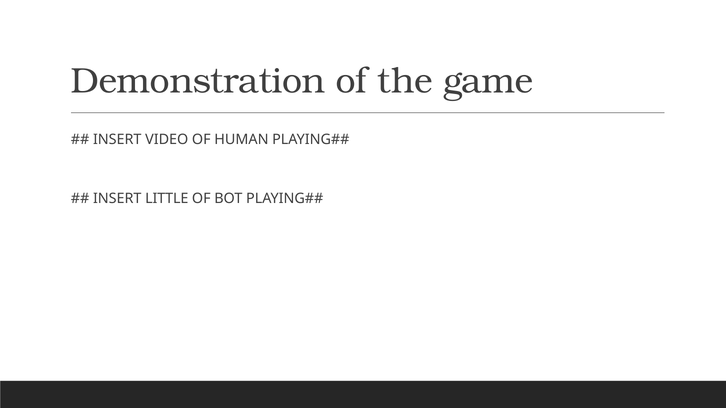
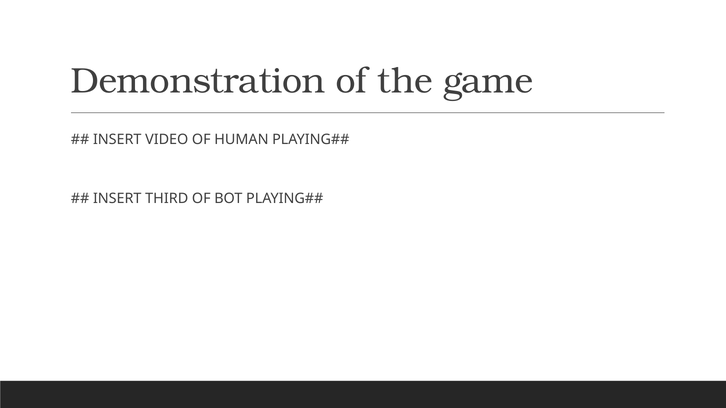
LITTLE: LITTLE -> THIRD
